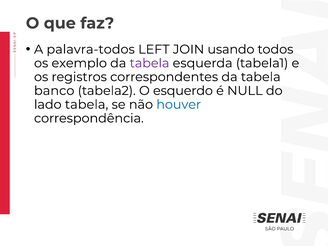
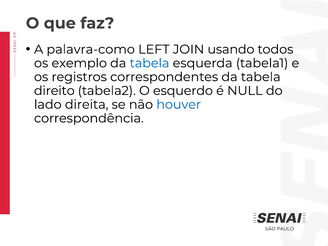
palavra-todos: palavra-todos -> palavra-como
tabela at (150, 63) colour: purple -> blue
banco: banco -> direito
lado tabela: tabela -> direita
